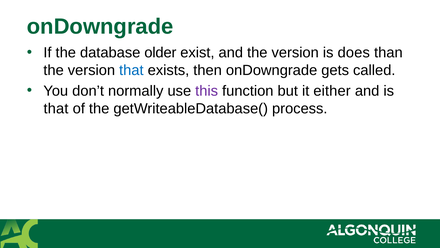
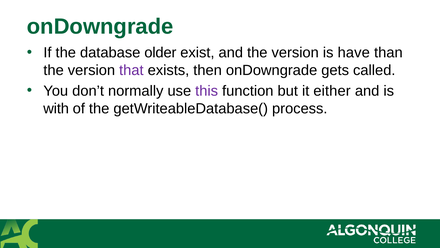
does: does -> have
that at (131, 70) colour: blue -> purple
that at (56, 108): that -> with
